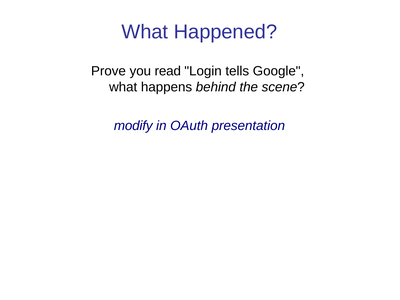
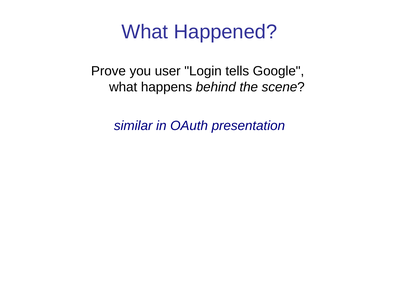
read: read -> user
modify: modify -> similar
